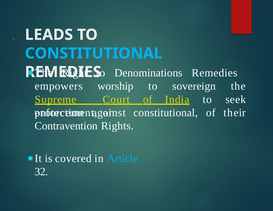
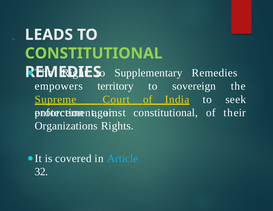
CONSTITUTIONAL at (94, 53) colour: light blue -> light green
Denominations: Denominations -> Supplementary
worship: worship -> territory
Contravention: Contravention -> Organizations
